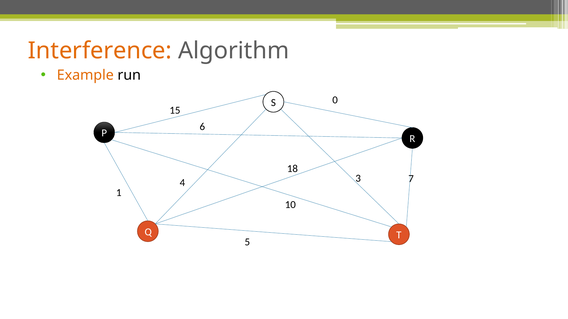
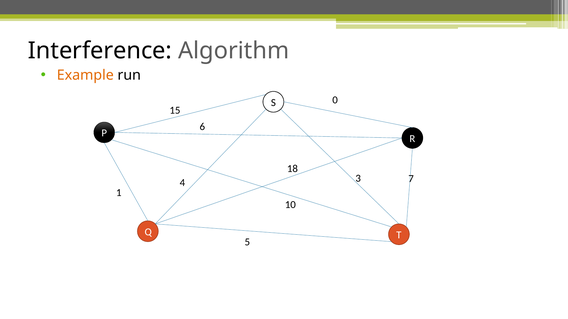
Interference colour: orange -> black
